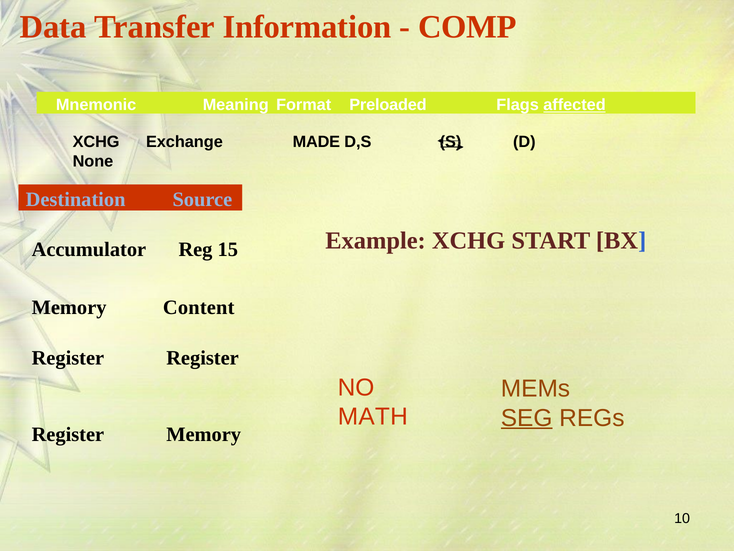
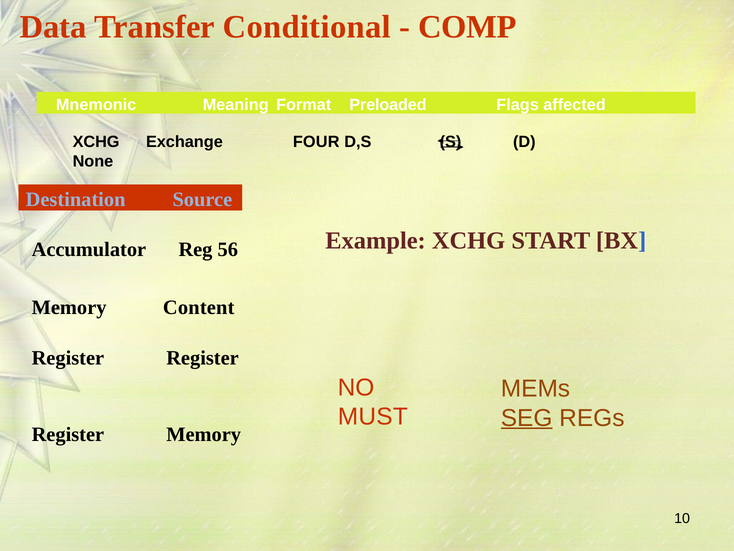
Information: Information -> Conditional
affected underline: present -> none
MADE: MADE -> FOUR
15: 15 -> 56
MATH: MATH -> MUST
